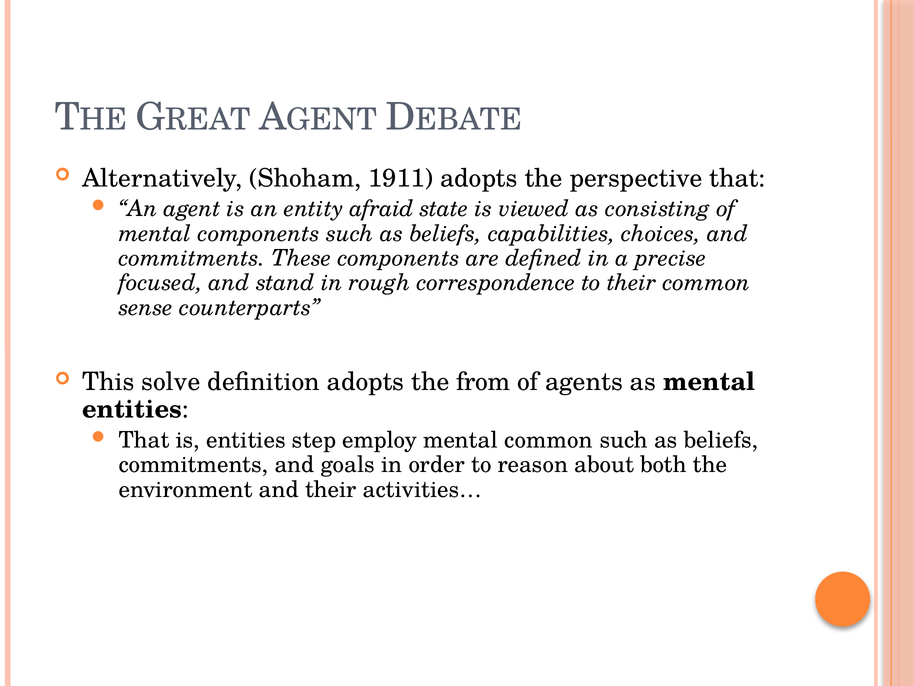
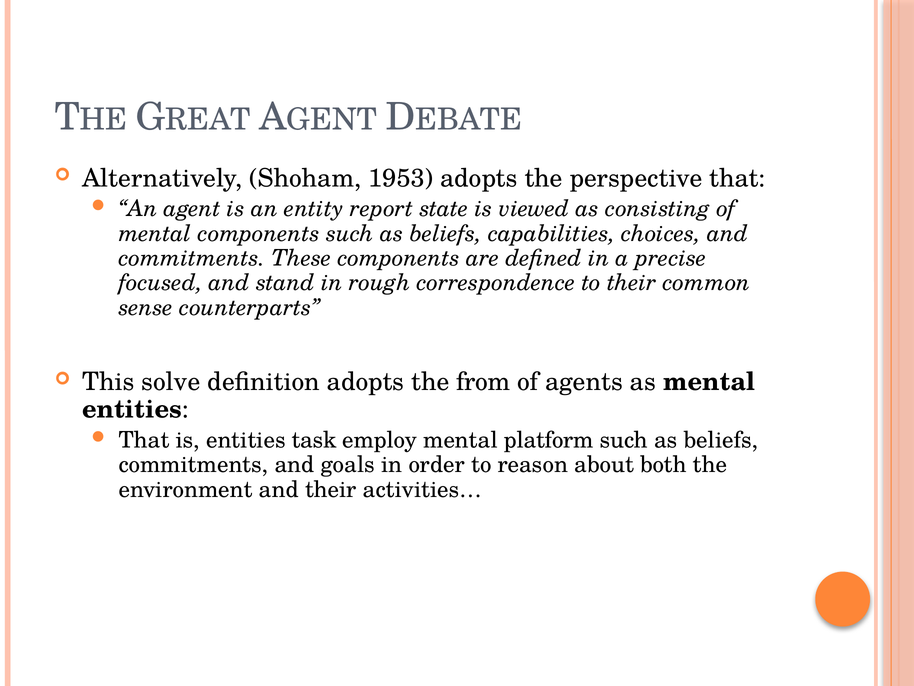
1911: 1911 -> 1953
afraid: afraid -> report
step: step -> task
mental common: common -> platform
